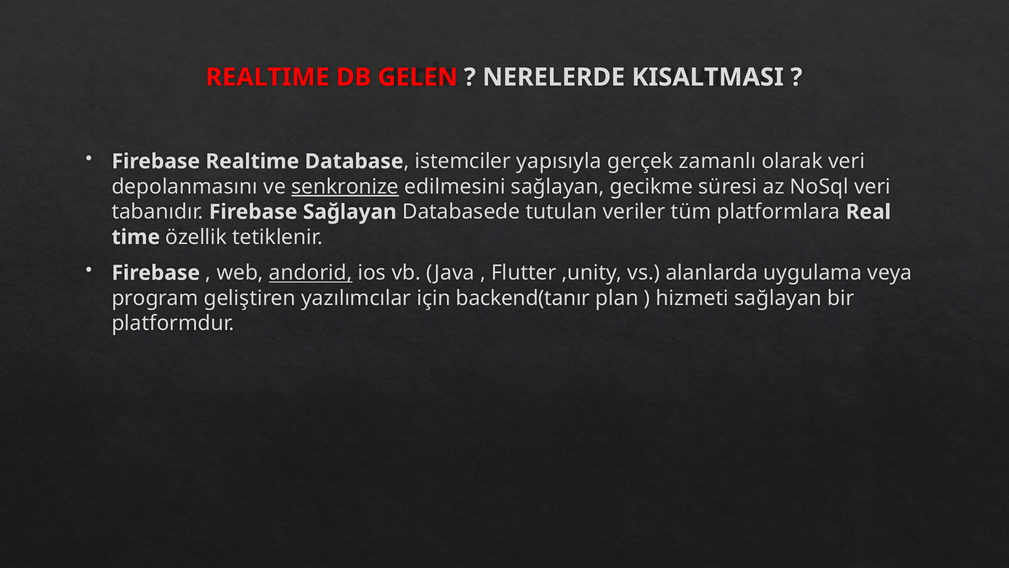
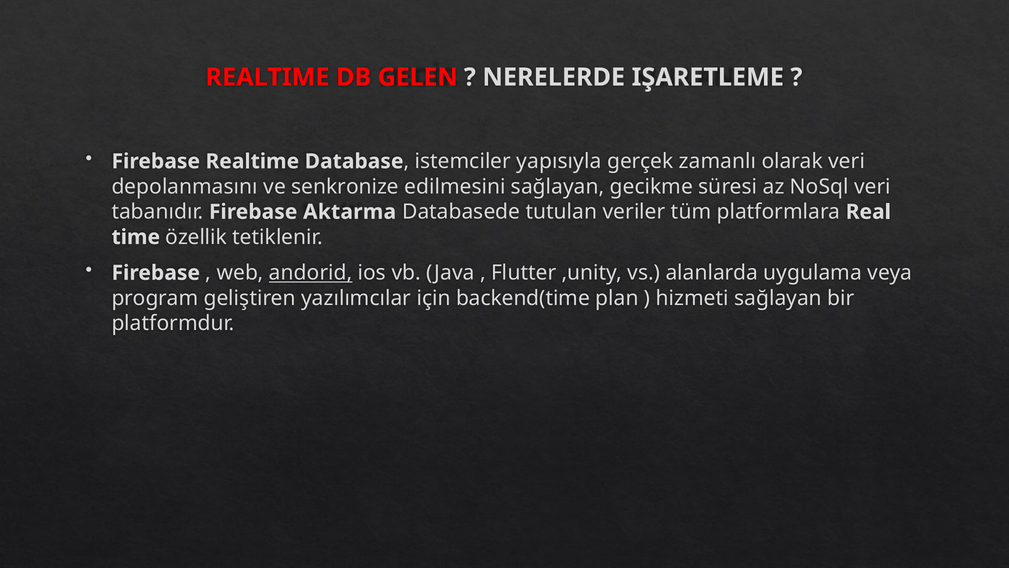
KISALTMASI: KISALTMASI -> IŞARETLEME
senkronize underline: present -> none
Firebase Sağlayan: Sağlayan -> Aktarma
backend(tanır: backend(tanır -> backend(time
